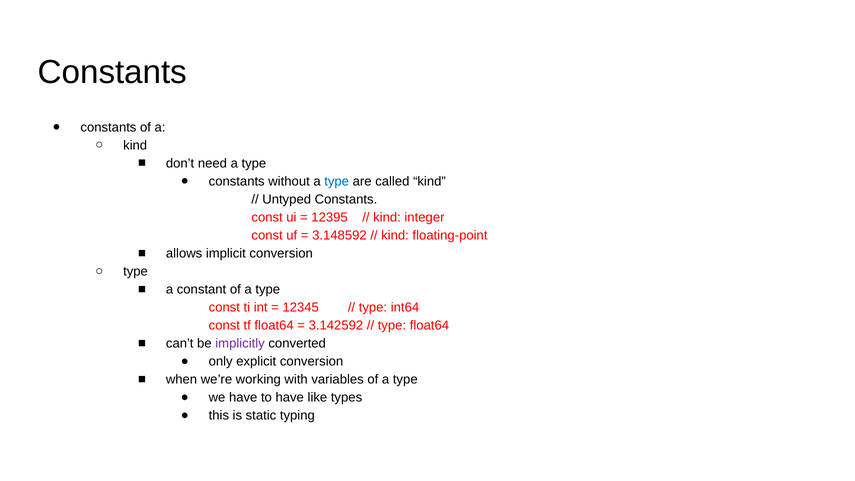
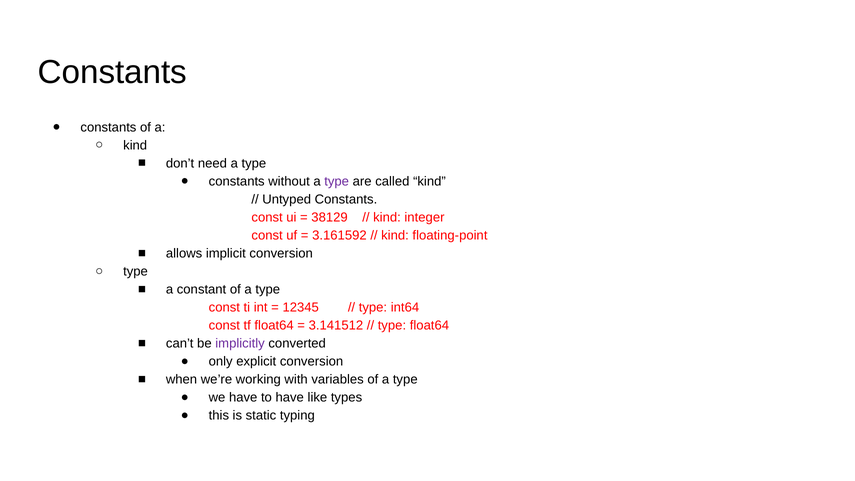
type at (337, 181) colour: blue -> purple
12395: 12395 -> 38129
3.148592: 3.148592 -> 3.161592
3.142592: 3.142592 -> 3.141512
